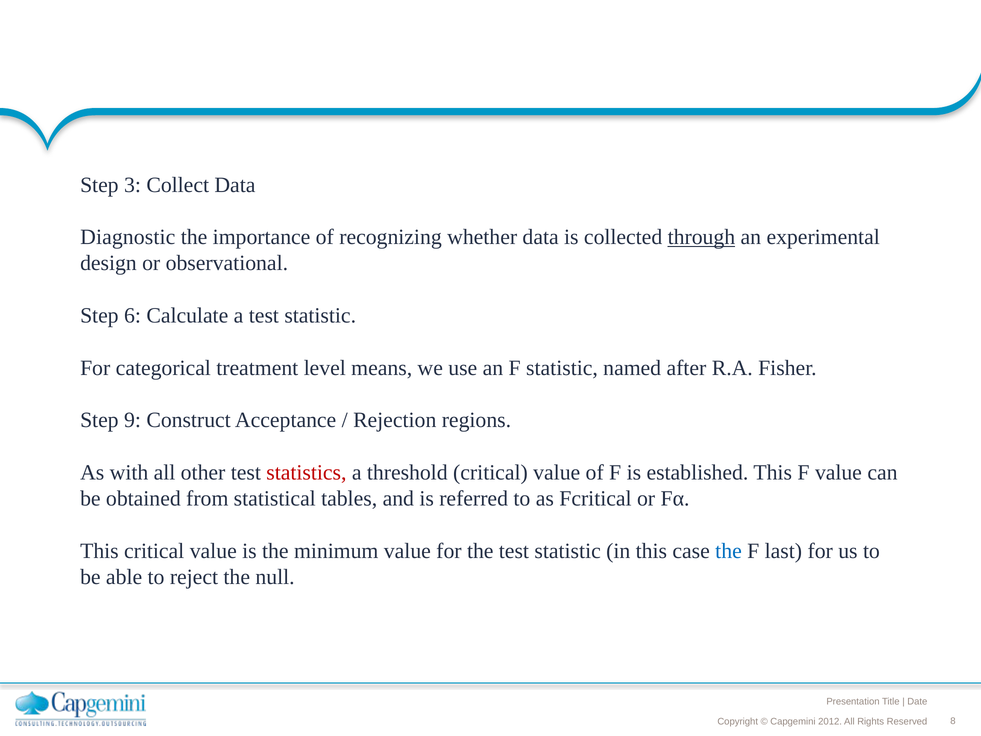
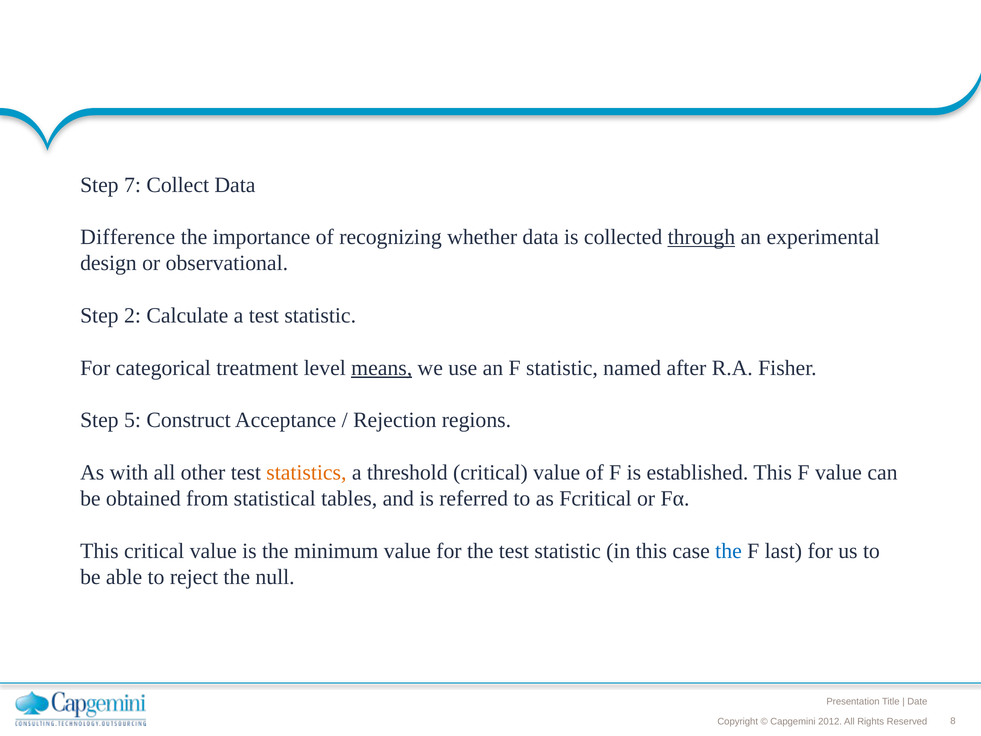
3: 3 -> 7
Diagnostic: Diagnostic -> Difference
6: 6 -> 2
means underline: none -> present
9: 9 -> 5
statistics colour: red -> orange
